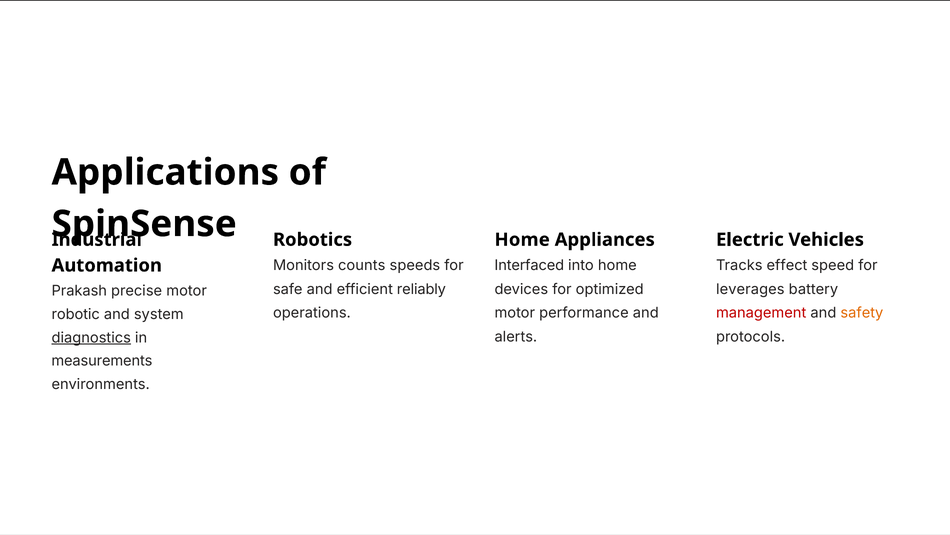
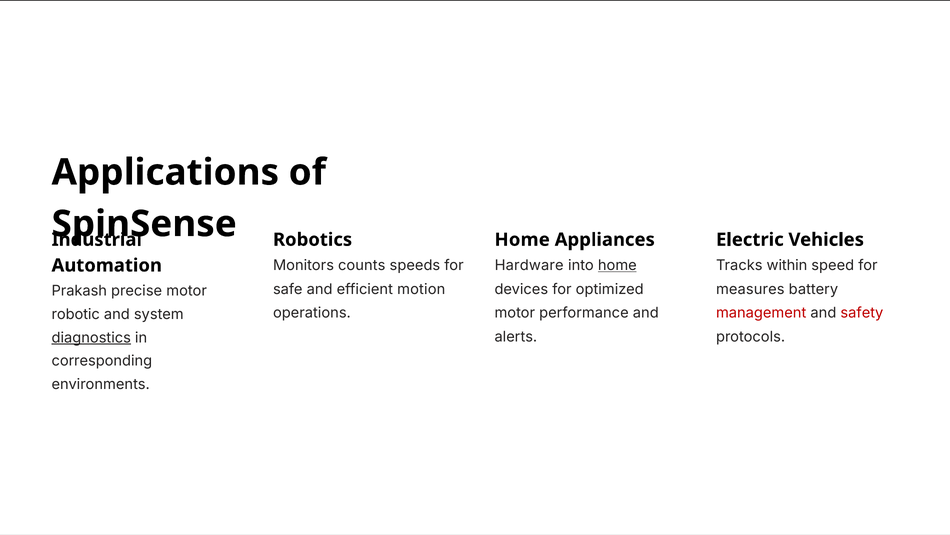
Interfaced: Interfaced -> Hardware
home at (617, 266) underline: none -> present
effect: effect -> within
reliably: reliably -> motion
leverages: leverages -> measures
safety colour: orange -> red
measurements: measurements -> corresponding
